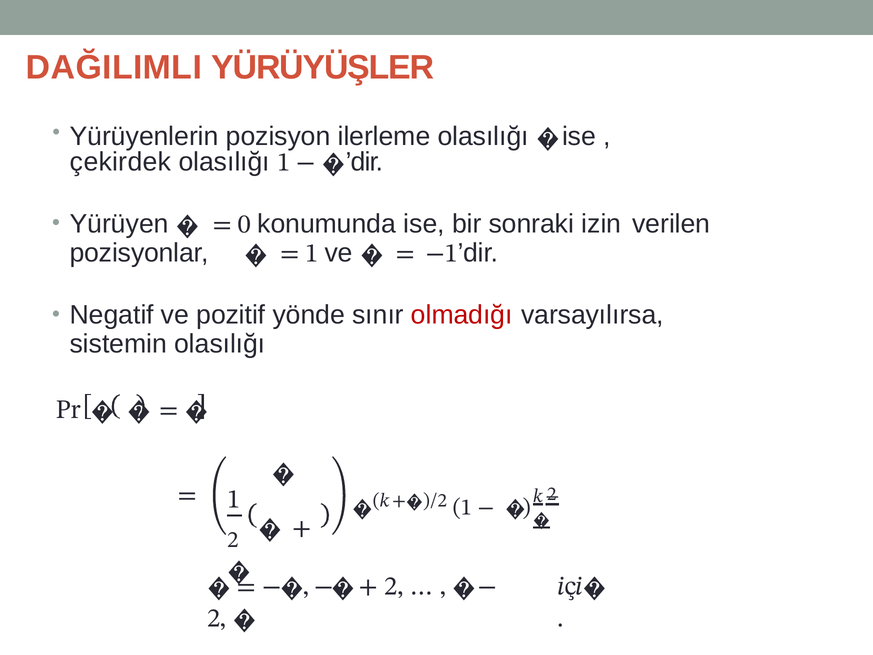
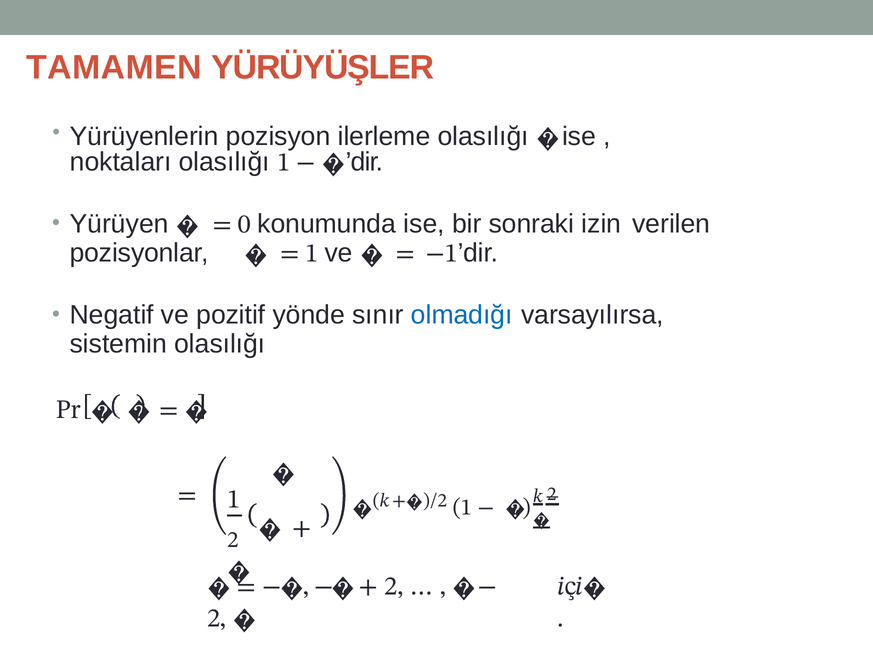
DAĞILIMLI: DAĞILIMLI -> TAMAMEN
çekirdek: çekirdek -> noktaları
olmadığı colour: red -> blue
